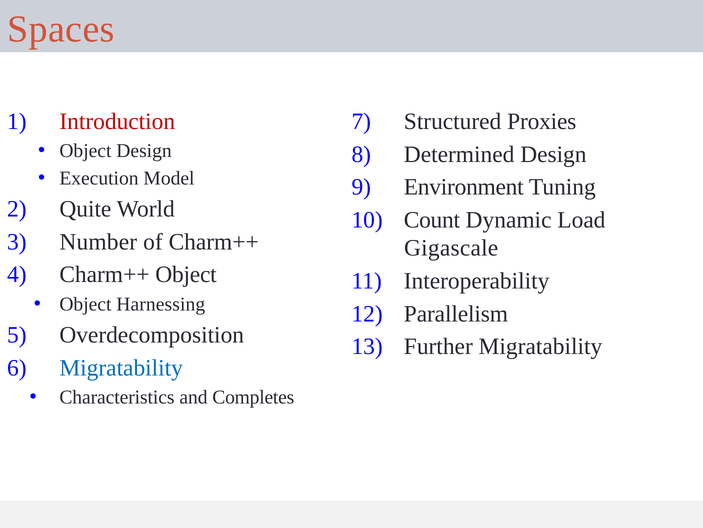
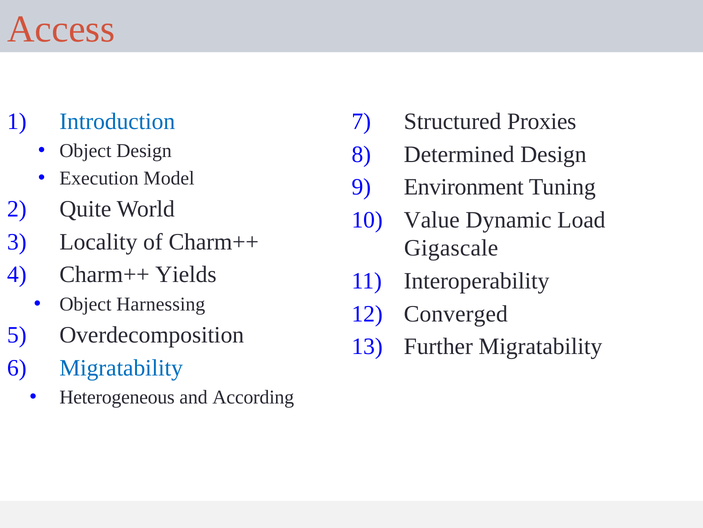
Spaces: Spaces -> Access
Introduction colour: red -> blue
Count: Count -> Value
Number: Number -> Locality
Charm++ Object: Object -> Yields
Parallelism: Parallelism -> Converged
Characteristics: Characteristics -> Heterogeneous
Completes: Completes -> According
